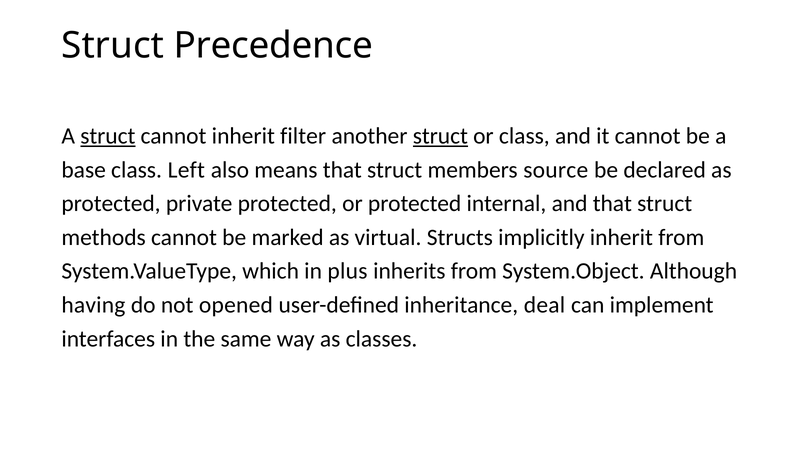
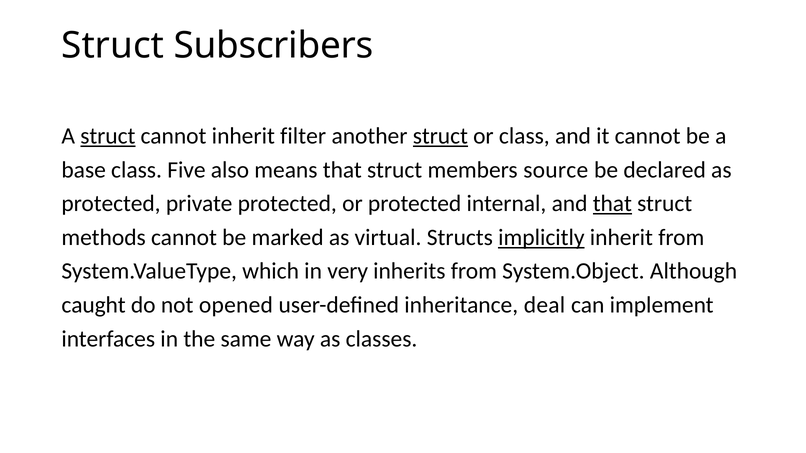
Precedence: Precedence -> Subscribers
Left: Left -> Five
that at (612, 204) underline: none -> present
implicitly underline: none -> present
plus: plus -> very
having: having -> caught
